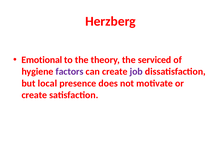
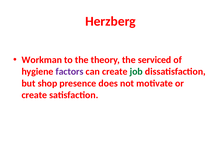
Emotional: Emotional -> Workman
job colour: purple -> green
local: local -> shop
